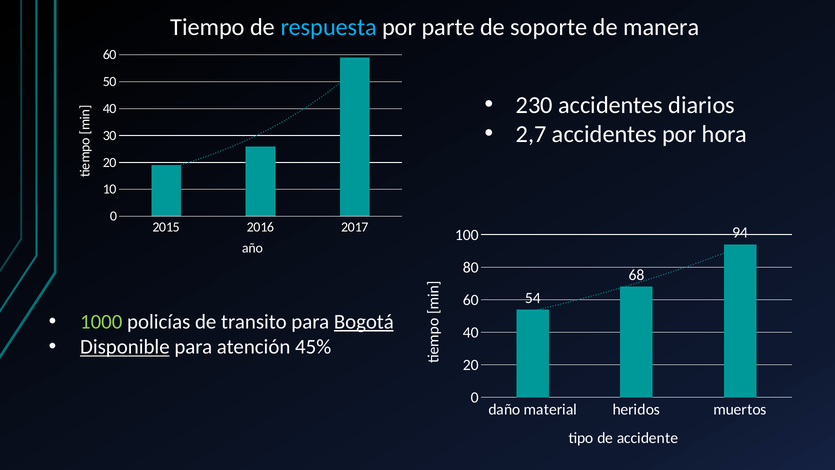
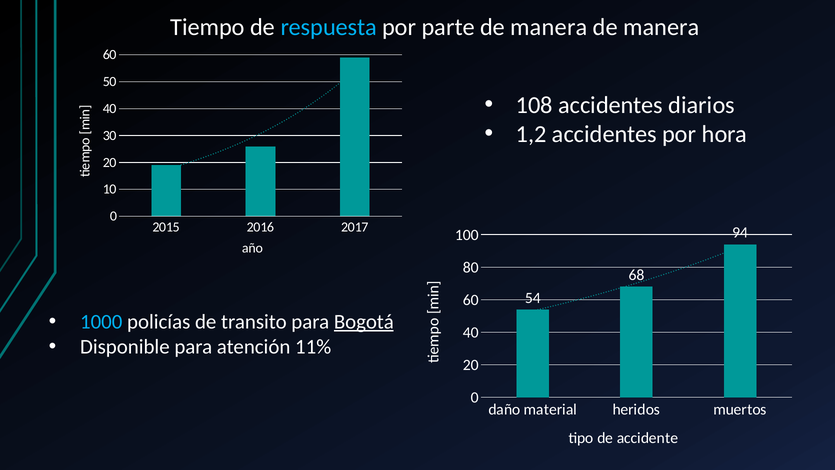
parte de soporte: soporte -> manera
230: 230 -> 108
2,7: 2,7 -> 1,2
1000 colour: light green -> light blue
Disponible underline: present -> none
45%: 45% -> 11%
